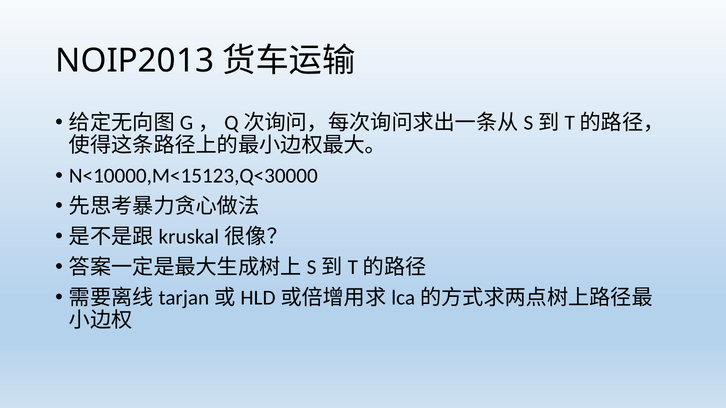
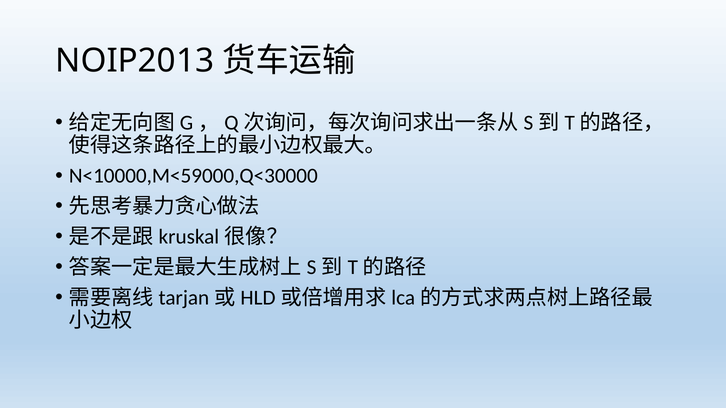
N<10000,M<15123,Q<30000: N<10000,M<15123,Q<30000 -> N<10000,M<59000,Q<30000
